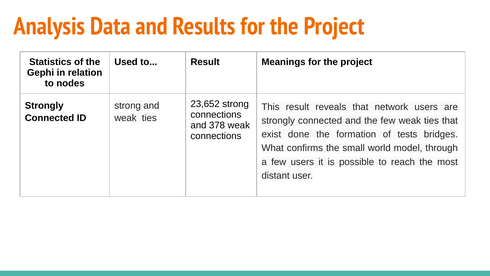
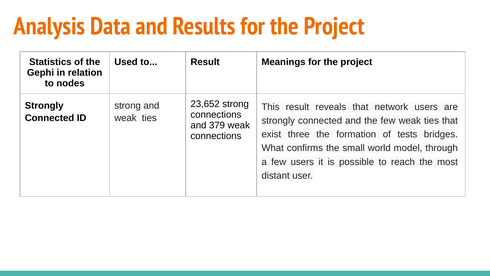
378: 378 -> 379
done: done -> three
